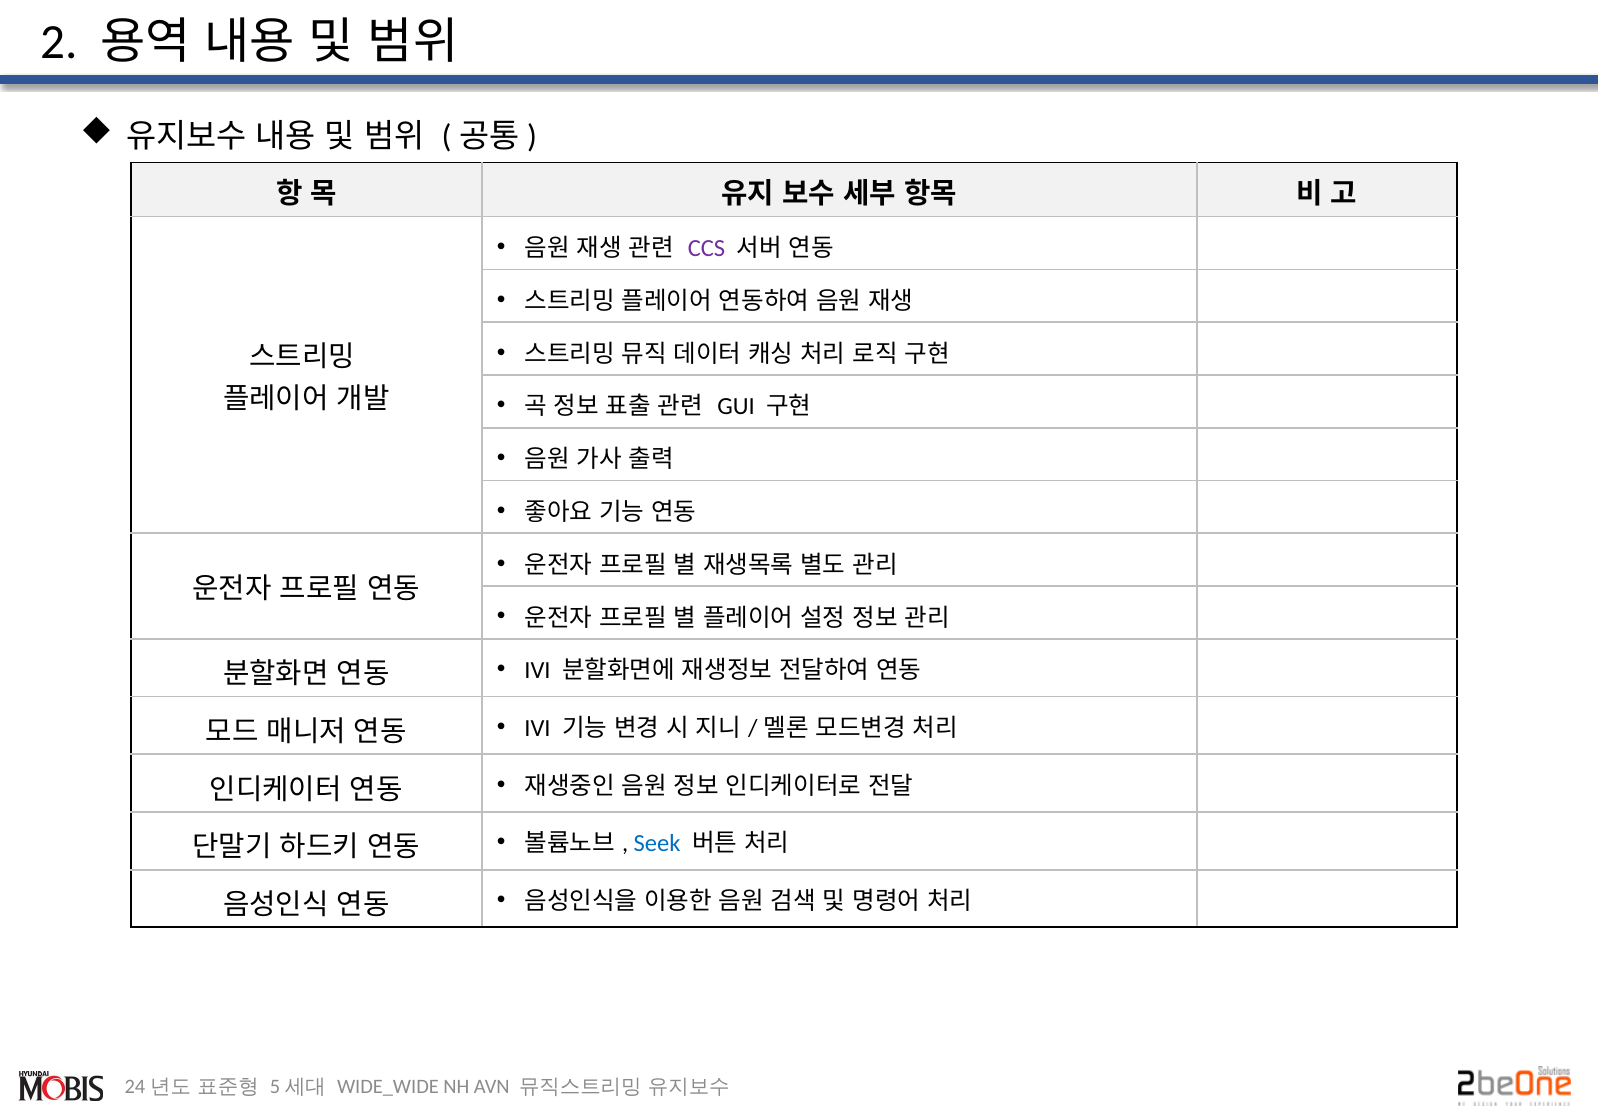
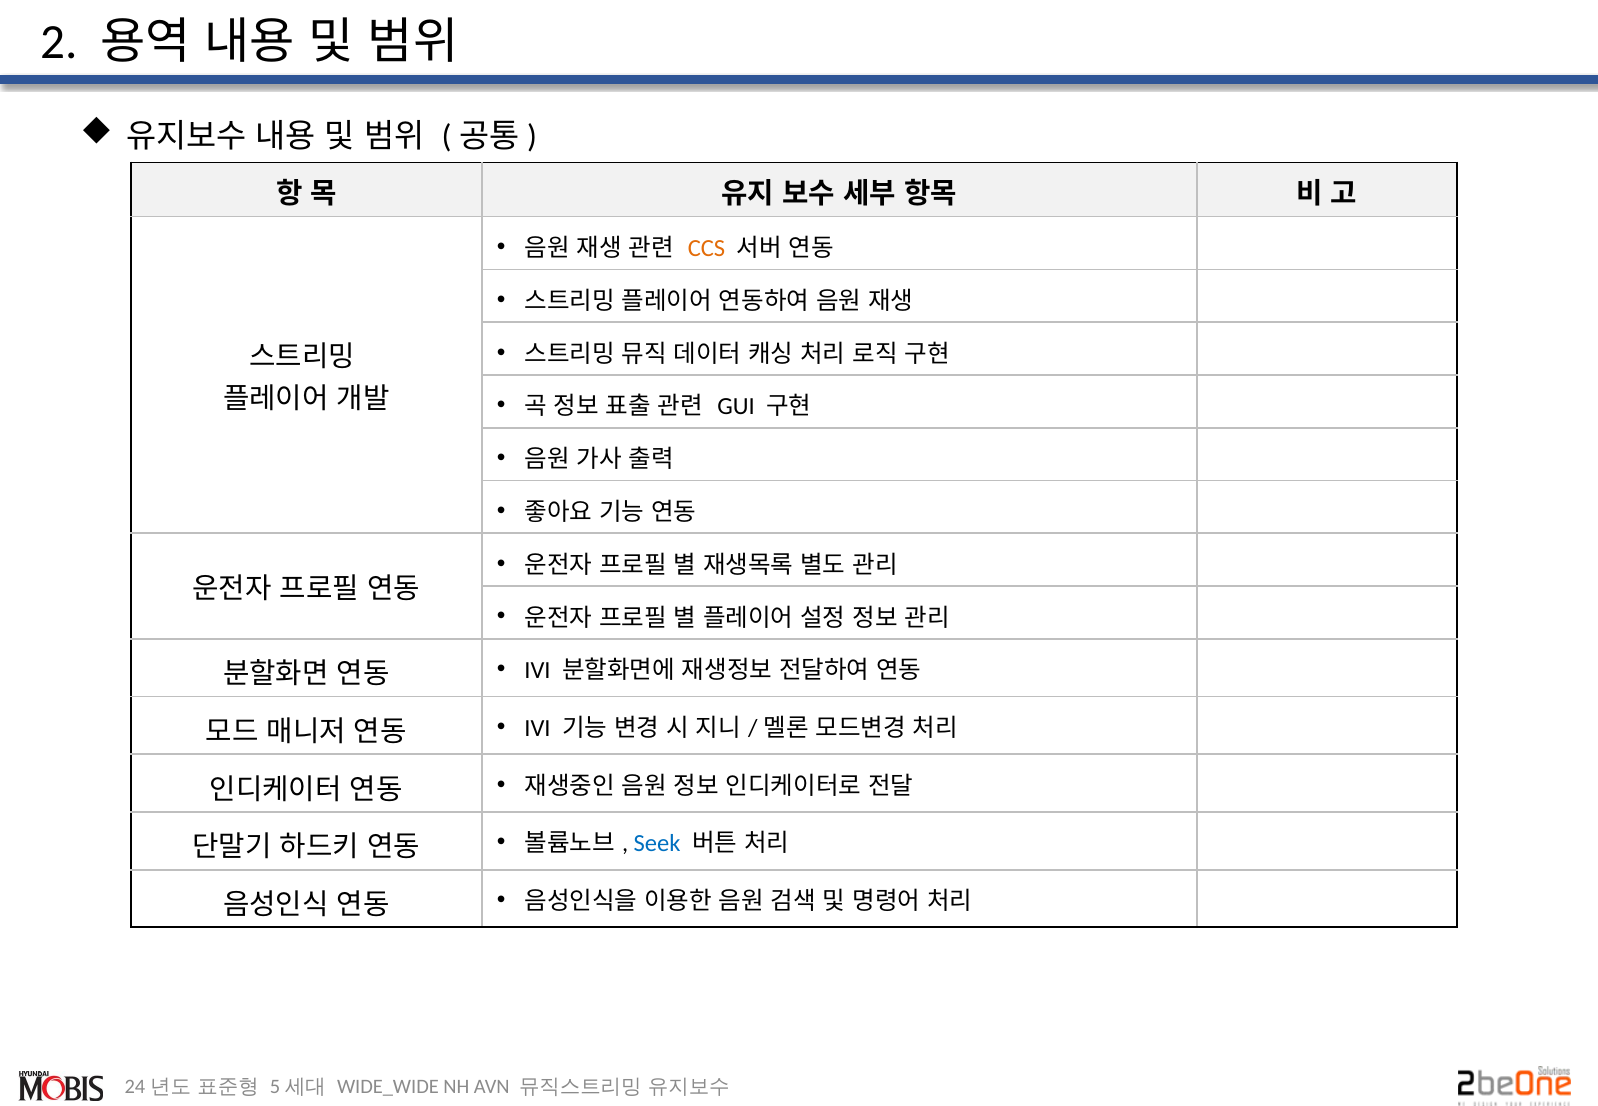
CCS colour: purple -> orange
